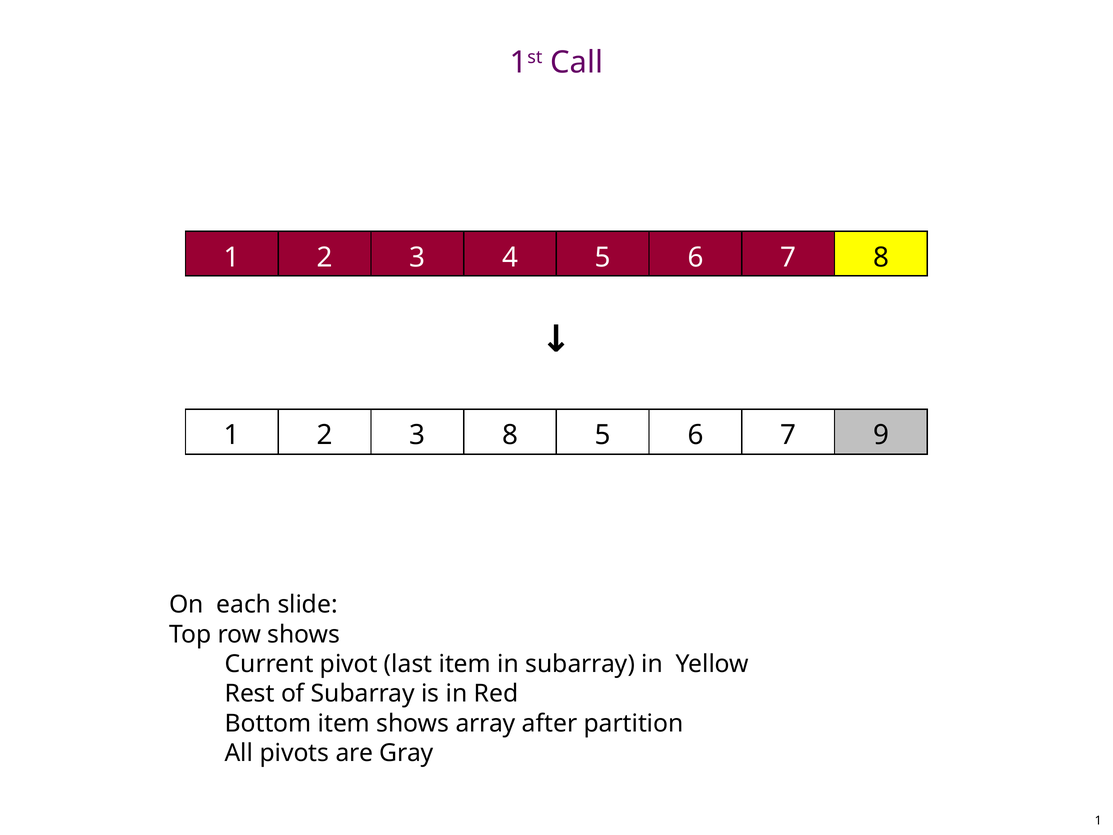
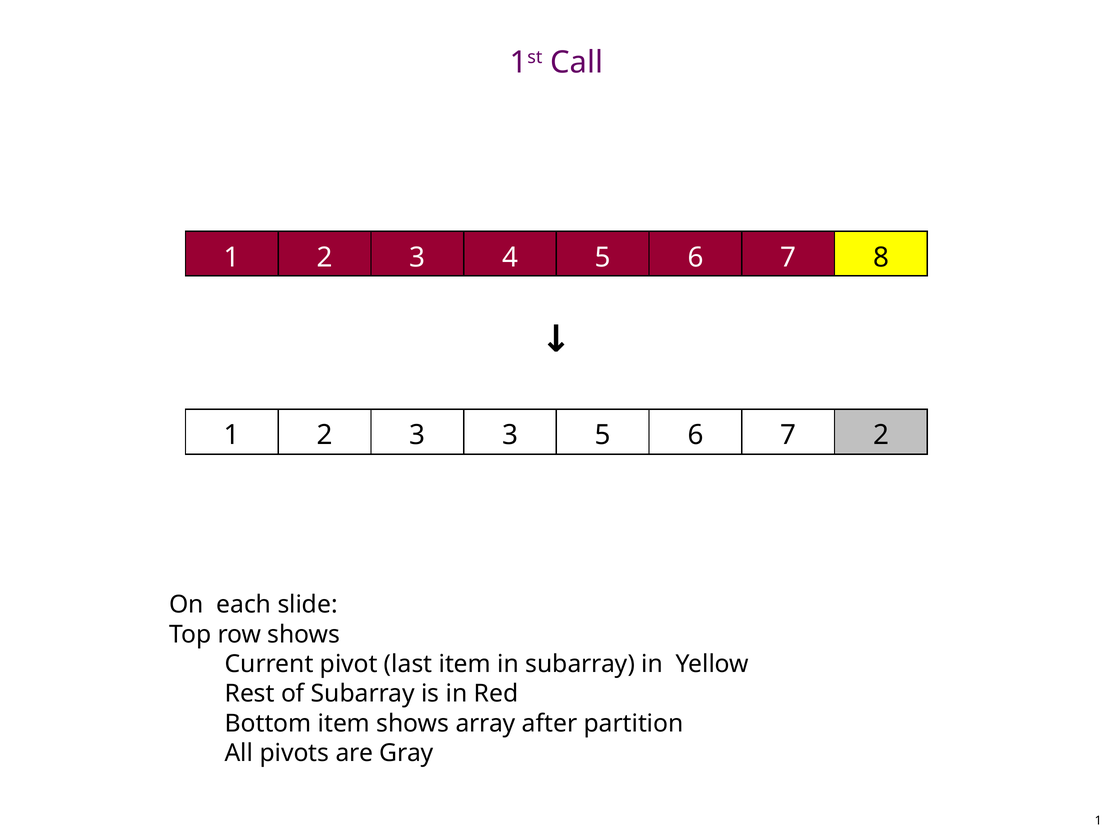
3 8: 8 -> 3
7 9: 9 -> 2
